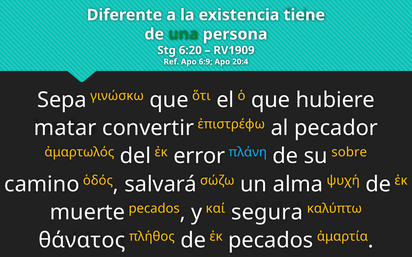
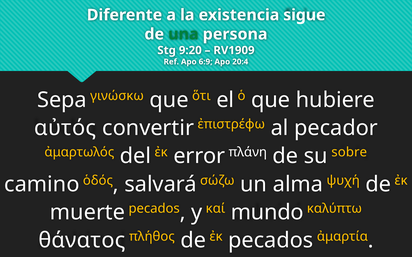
tiene: tiene -> sigue
6:20: 6:20 -> 9:20
matar: matar -> αὐτός
πλάνη colour: light blue -> white
segura: segura -> mundo
